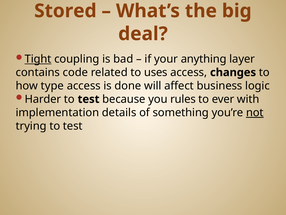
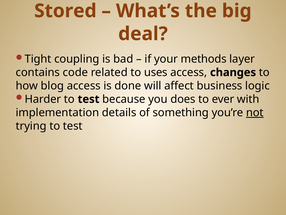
Tight underline: present -> none
anything: anything -> methods
type: type -> blog
rules: rules -> does
